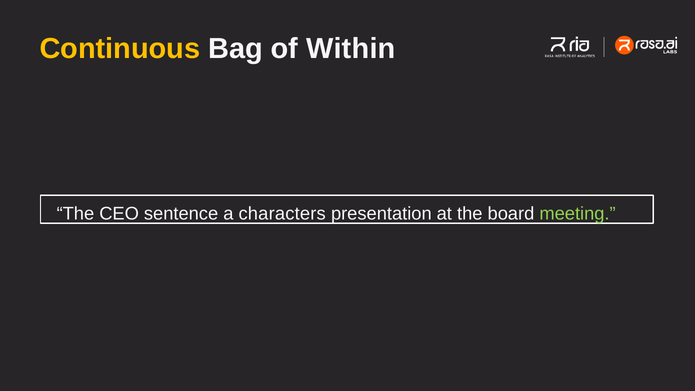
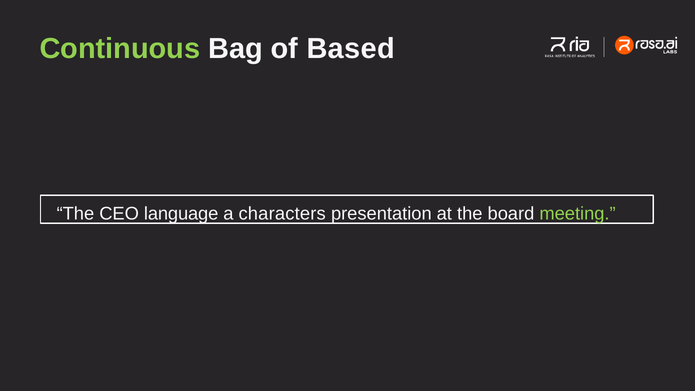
Continuous colour: yellow -> light green
Within: Within -> Based
sentence: sentence -> language
